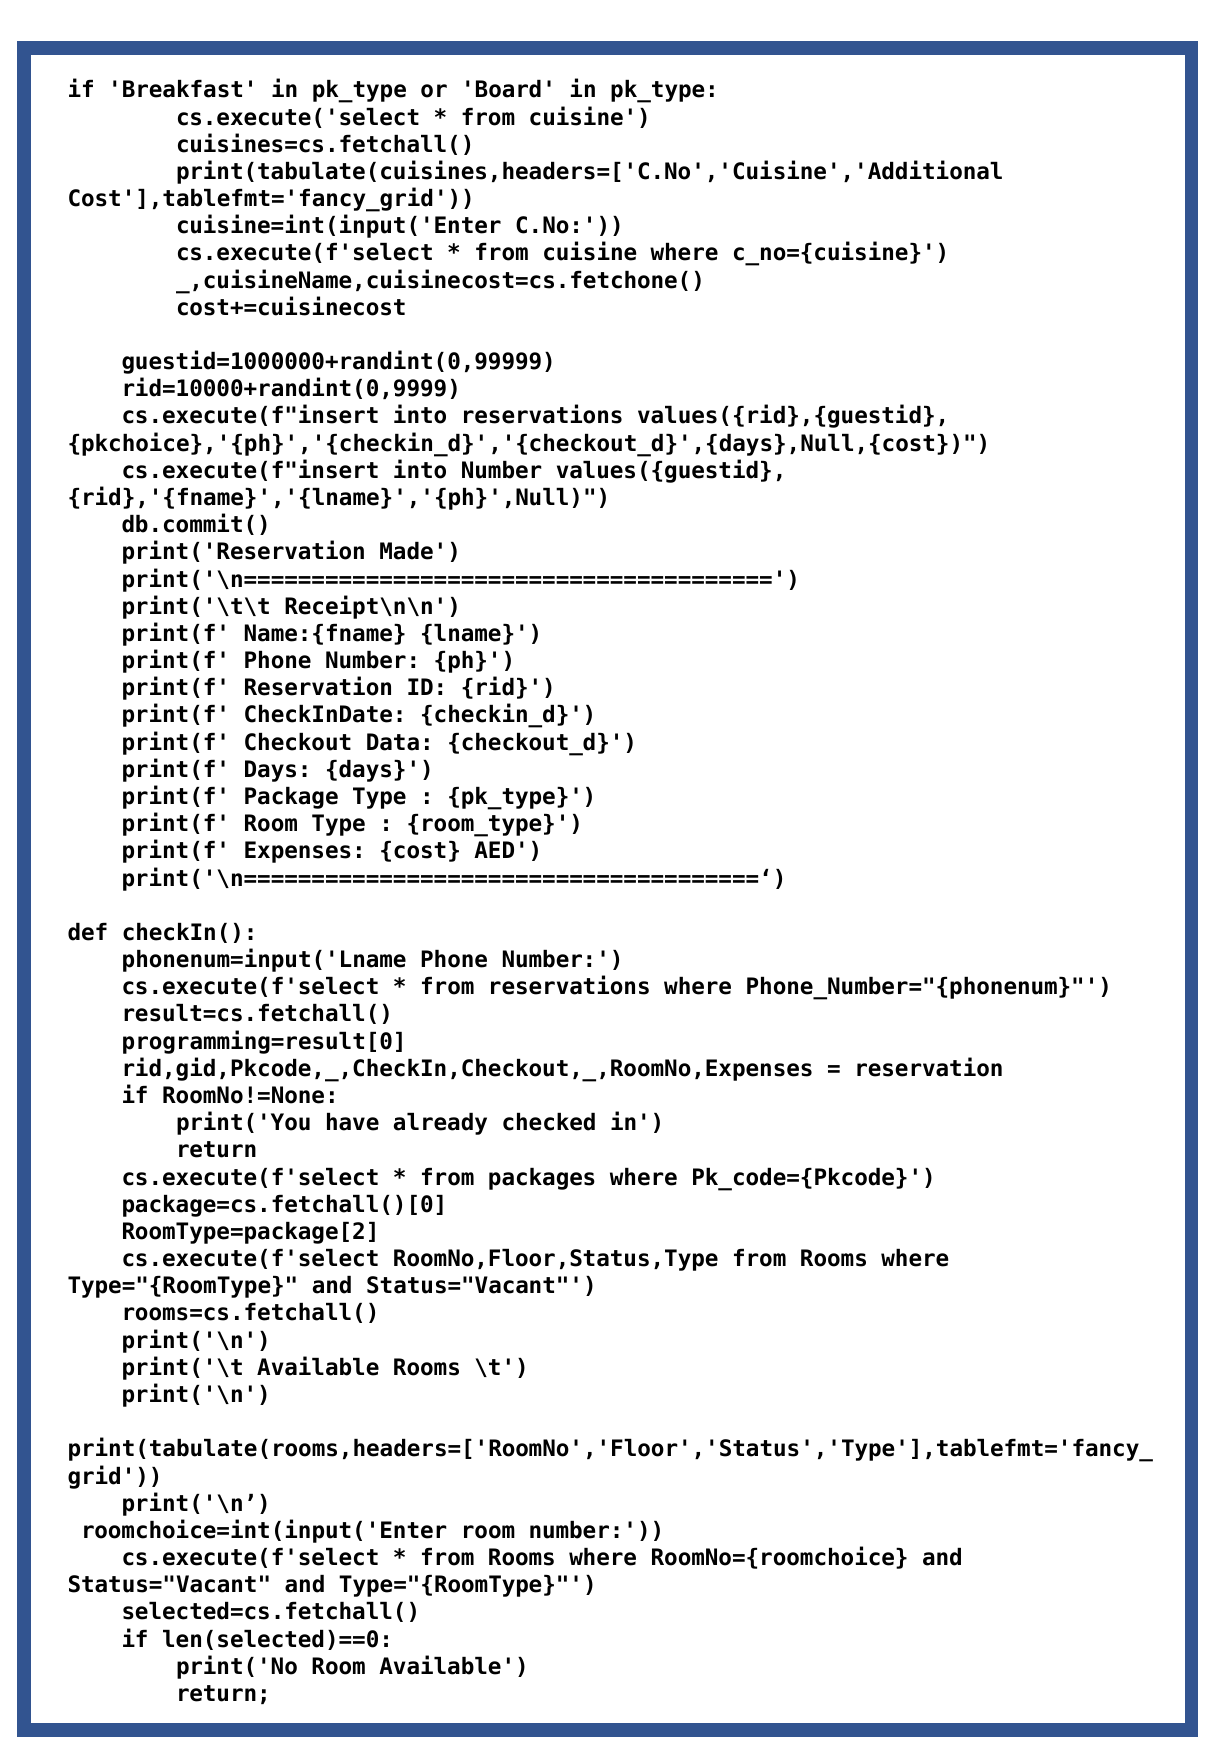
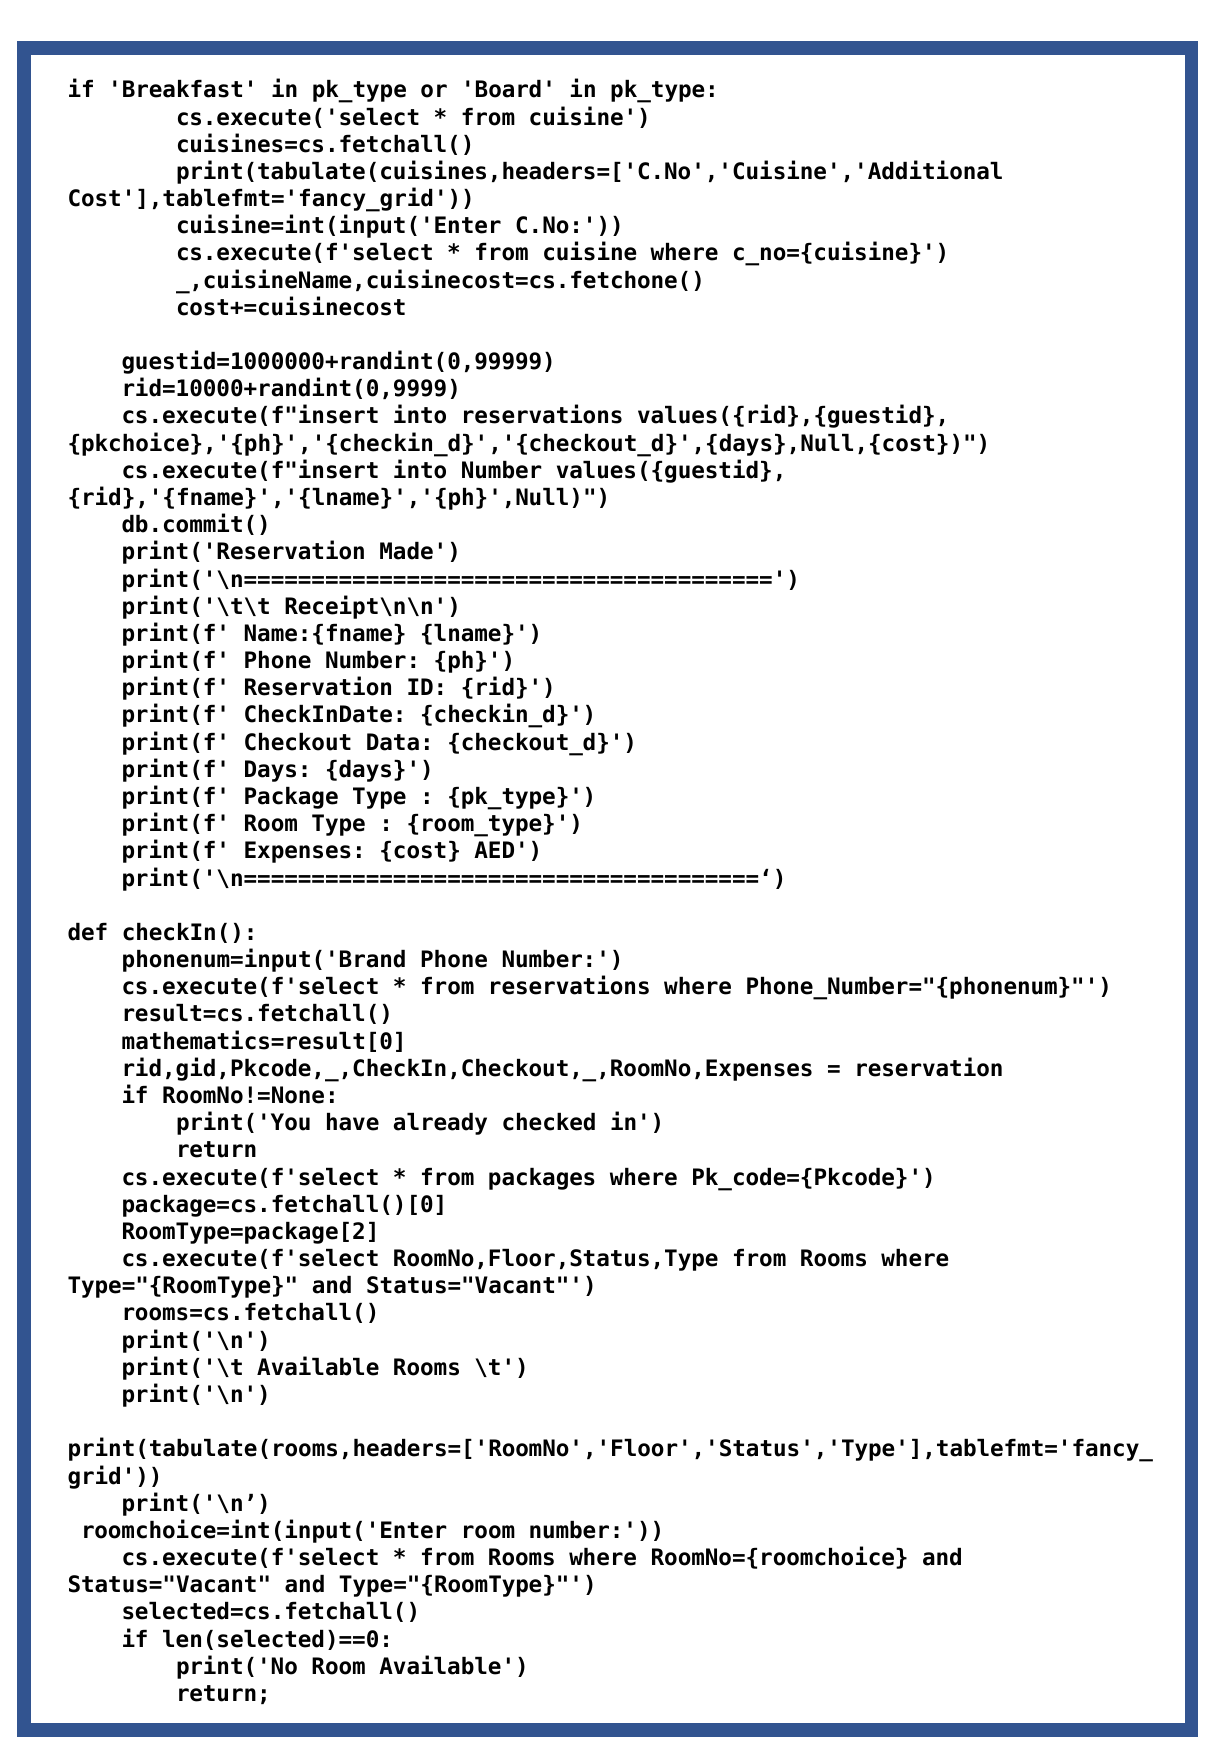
phonenum=input('Lname: phonenum=input('Lname -> phonenum=input('Brand
programming=result[0: programming=result[0 -> mathematics=result[0
